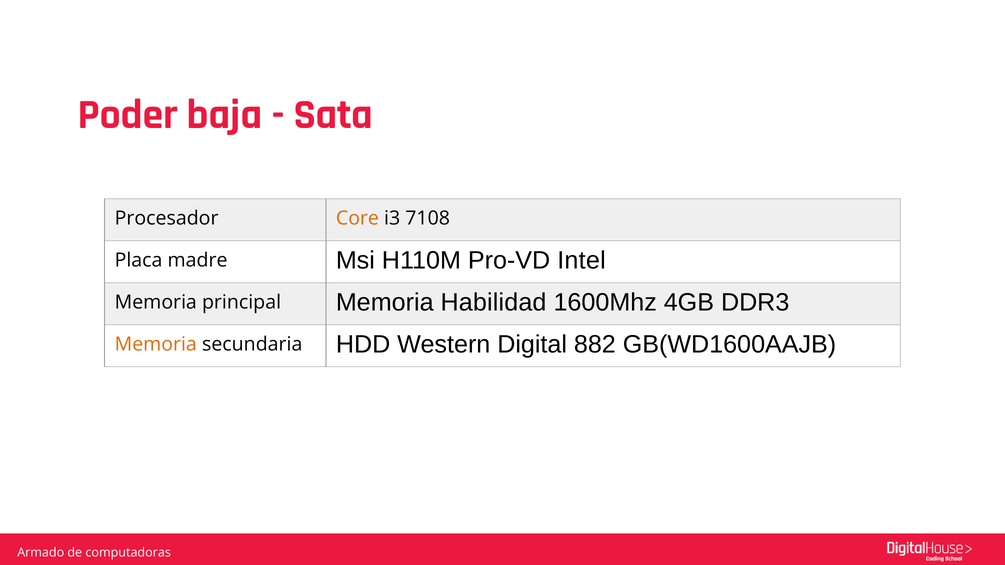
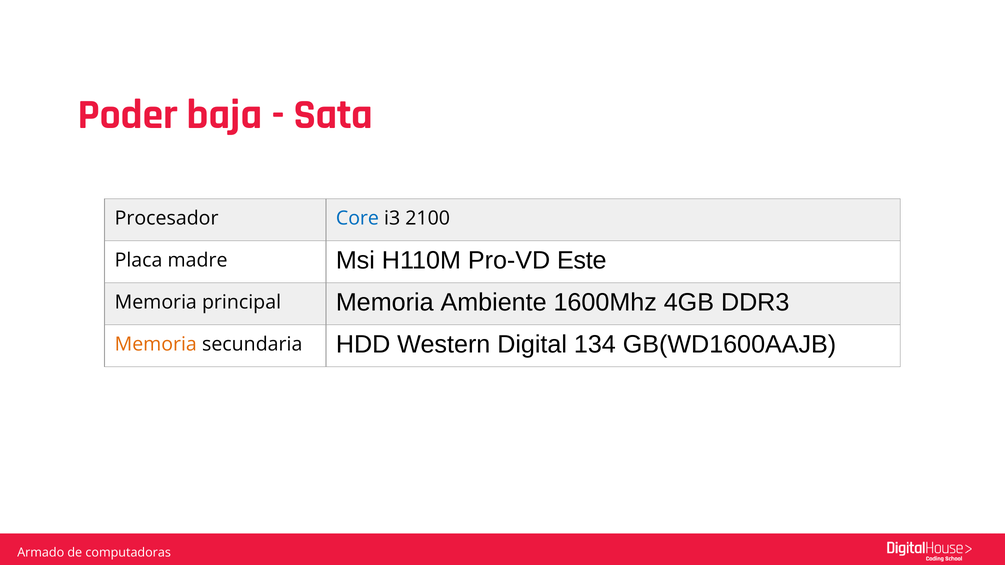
Core colour: orange -> blue
7108: 7108 -> 2100
Intel: Intel -> Este
Habilidad: Habilidad -> Ambiente
882: 882 -> 134
